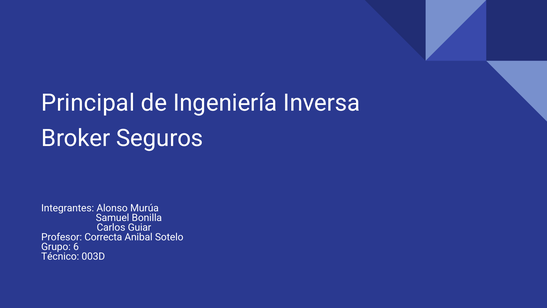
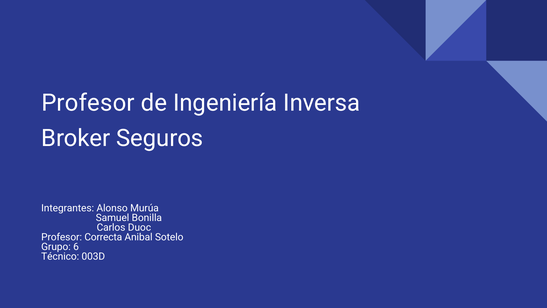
Principal at (88, 103): Principal -> Profesor
Guiar: Guiar -> Duoc
